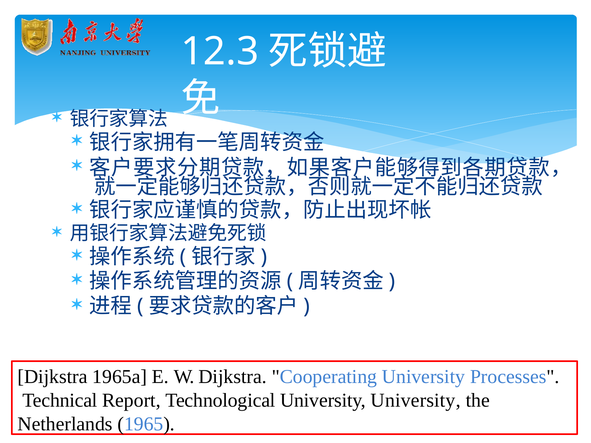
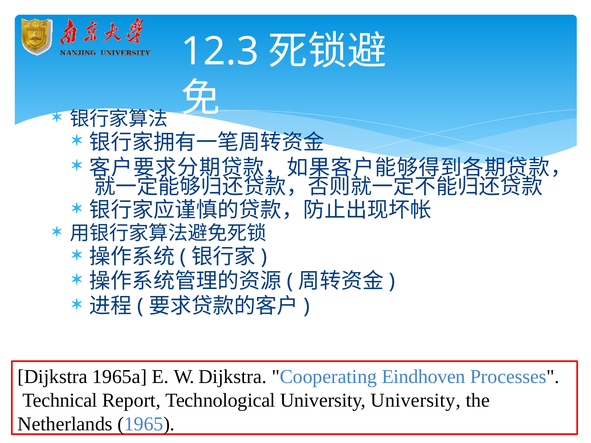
Cooperating University: University -> Eindhoven
